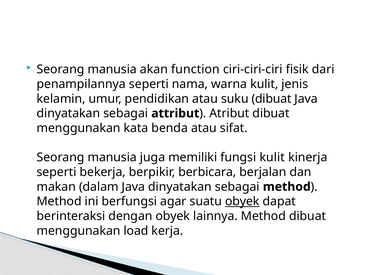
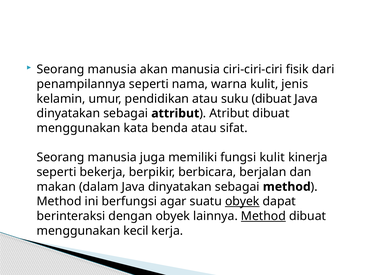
akan function: function -> manusia
Method at (263, 216) underline: none -> present
load: load -> kecil
